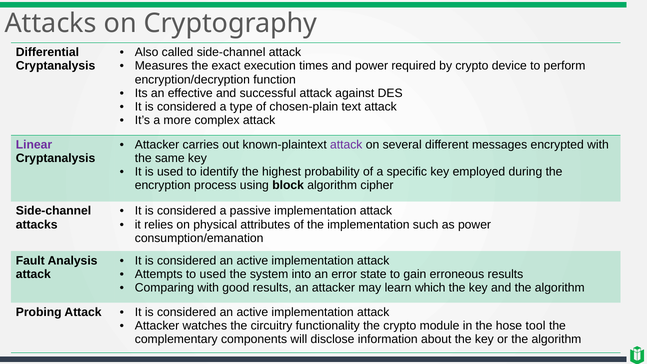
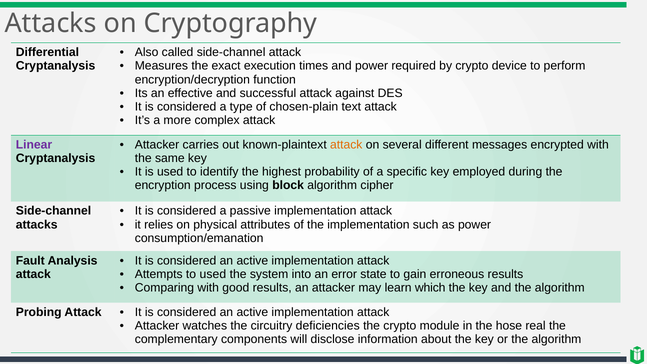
attack at (346, 145) colour: purple -> orange
functionality: functionality -> deficiencies
tool: tool -> real
